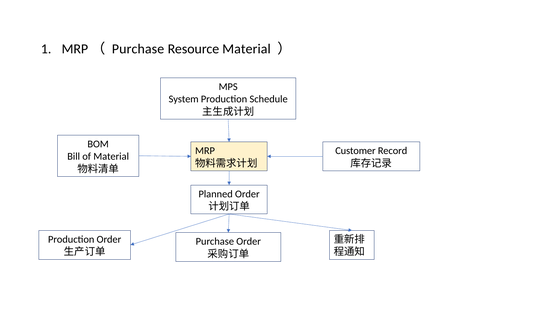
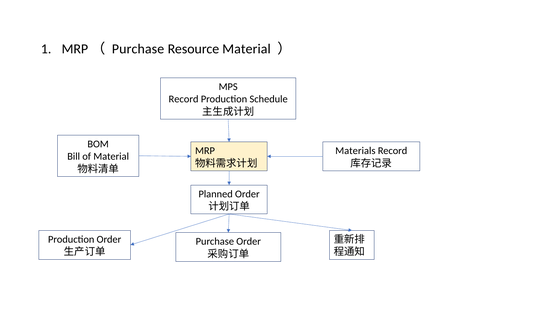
System at (184, 99): System -> Record
Customer: Customer -> Materials
